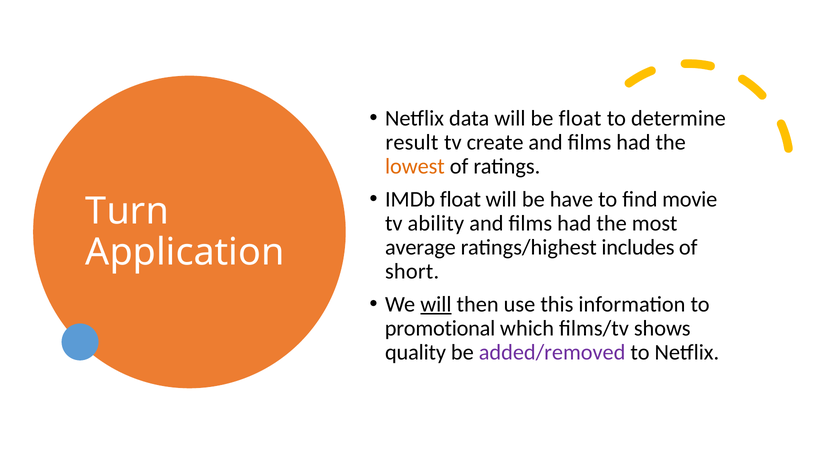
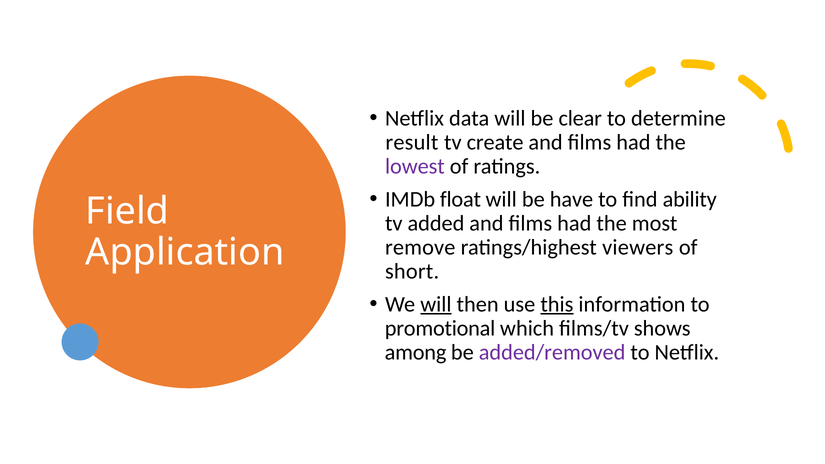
be float: float -> clear
lowest colour: orange -> purple
movie: movie -> ability
Turn: Turn -> Field
ability: ability -> added
average: average -> remove
includes: includes -> viewers
this underline: none -> present
quality: quality -> among
